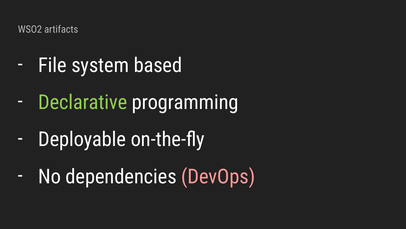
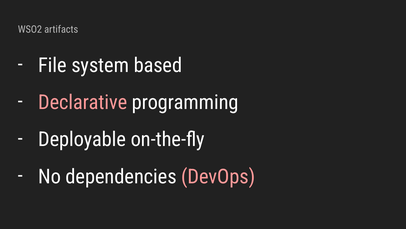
Declarative colour: light green -> pink
